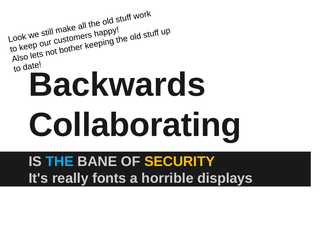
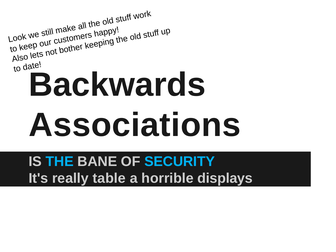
Collaborating: Collaborating -> Associations
SECURITY colour: yellow -> light blue
fonts: fonts -> table
